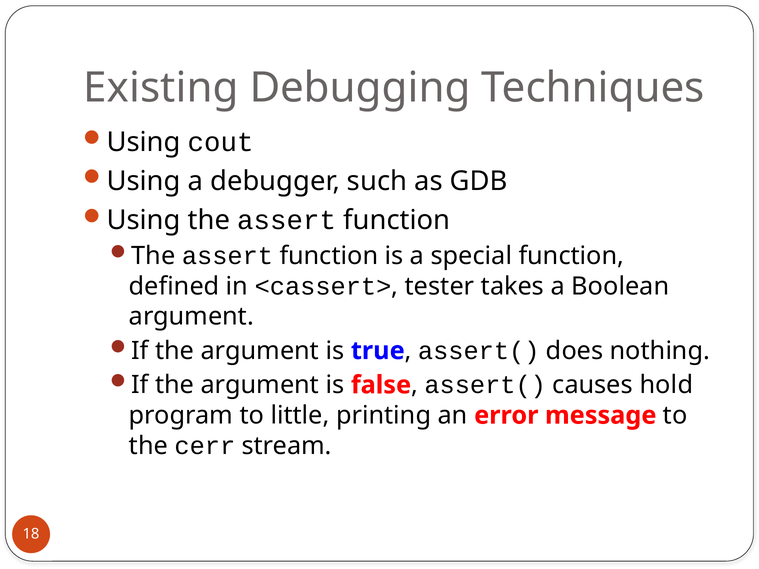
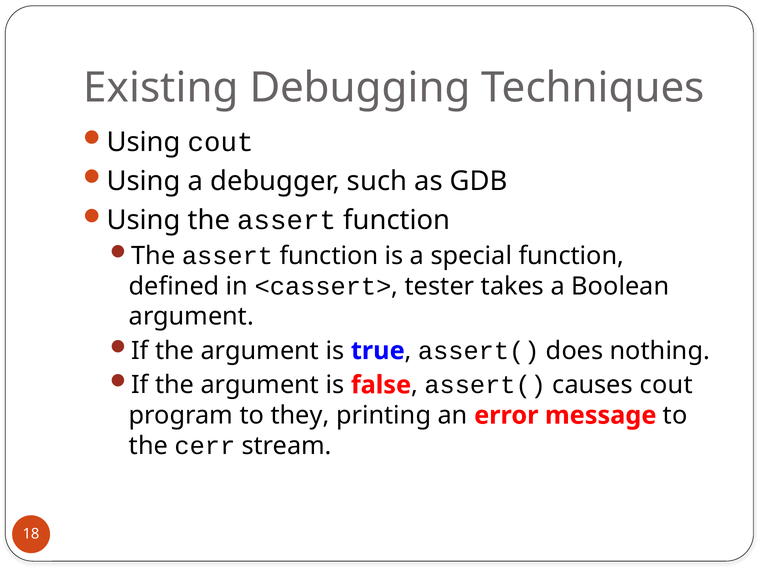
causes hold: hold -> cout
little: little -> they
